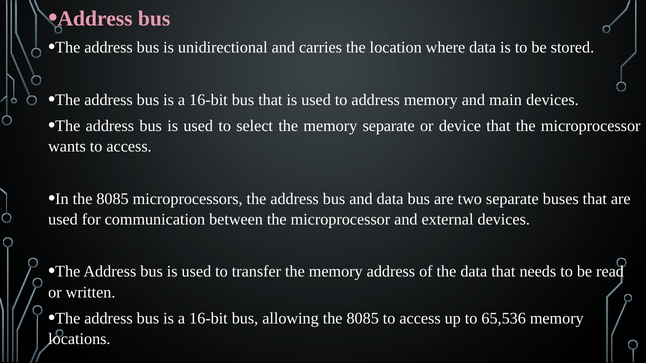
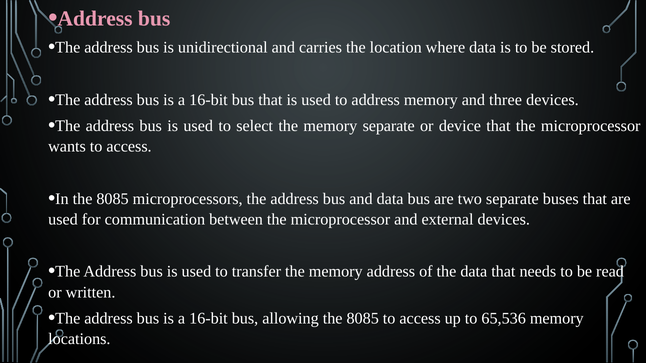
main: main -> three
